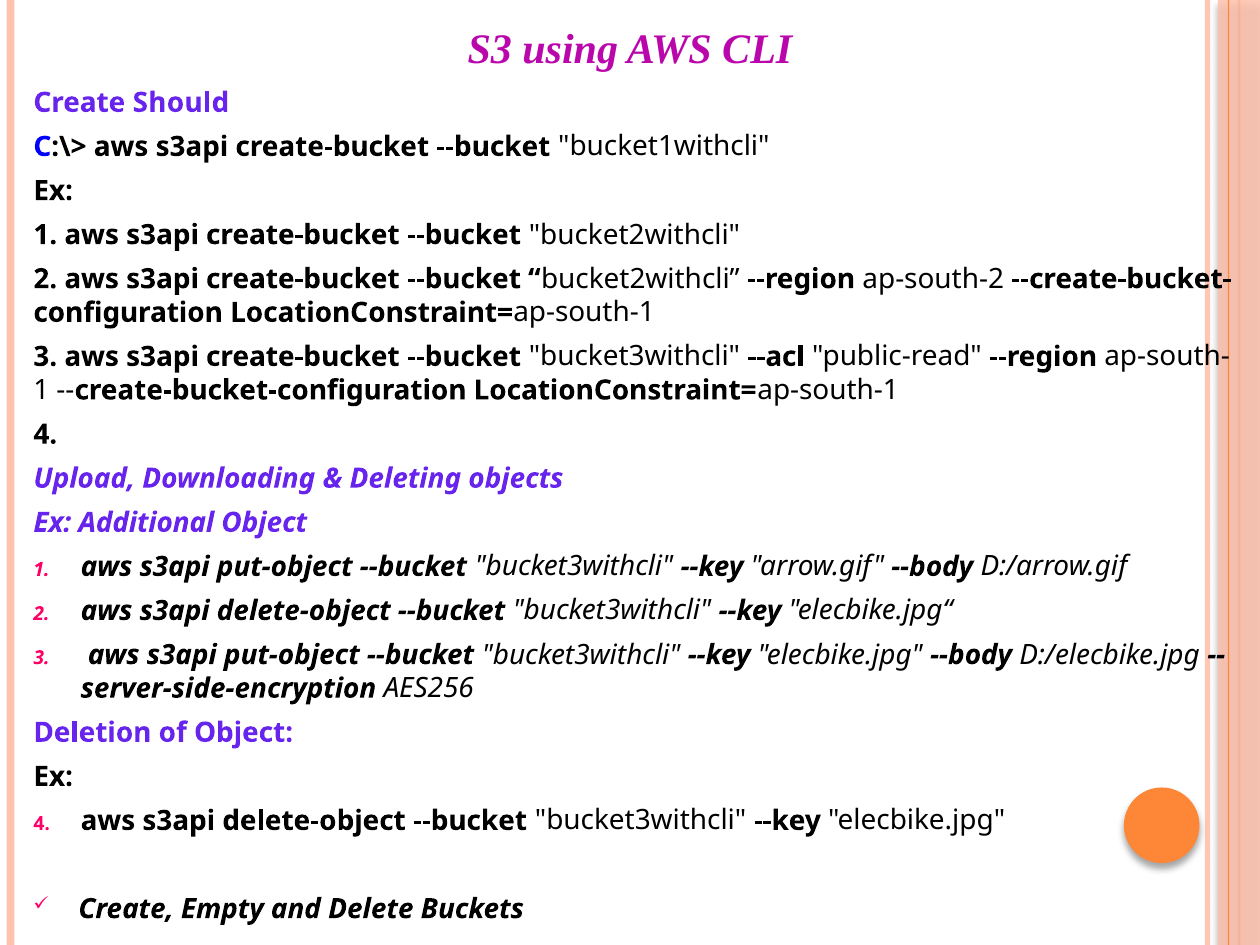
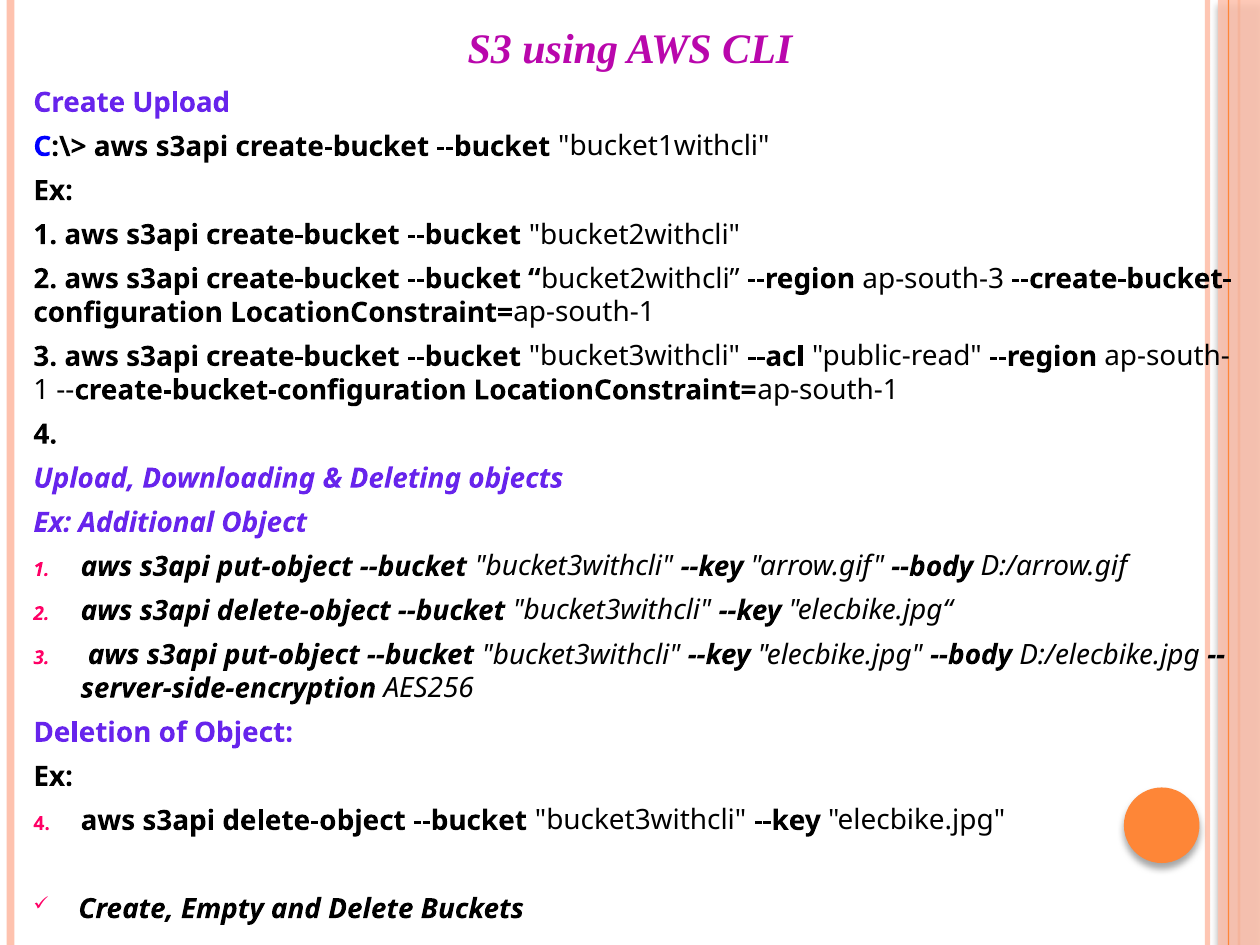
Create Should: Should -> Upload
ap-south-2: ap-south-2 -> ap-south-3
